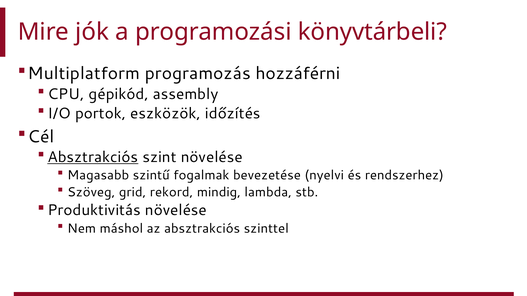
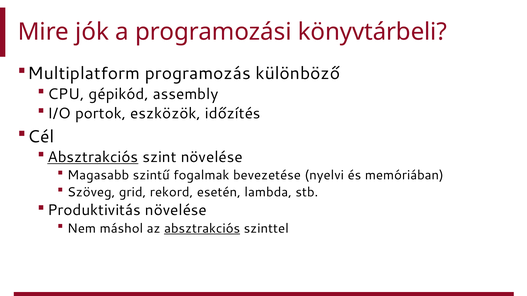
hozzáférni: hozzáférni -> különböző
rendszerhez: rendszerhez -> memóriában
mindig: mindig -> esetén
absztrakciós at (202, 229) underline: none -> present
